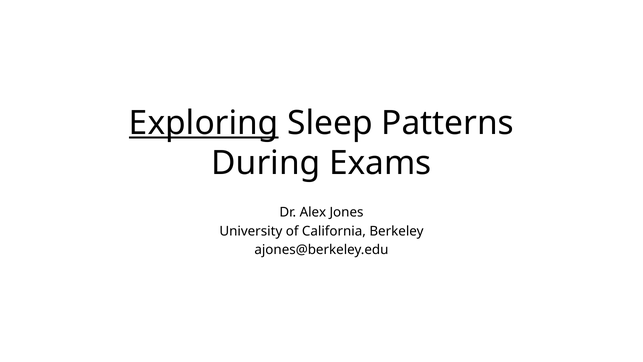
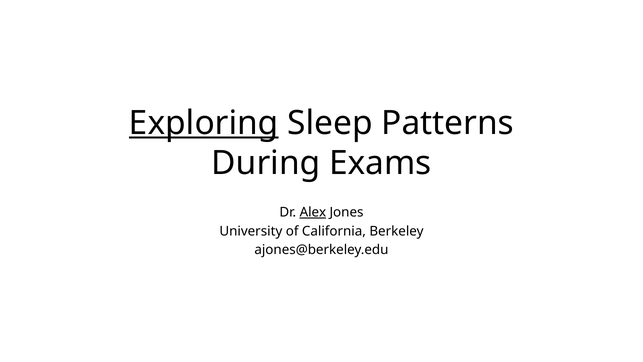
Alex underline: none -> present
